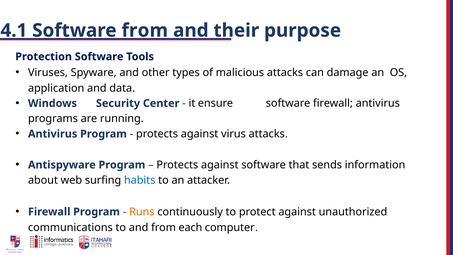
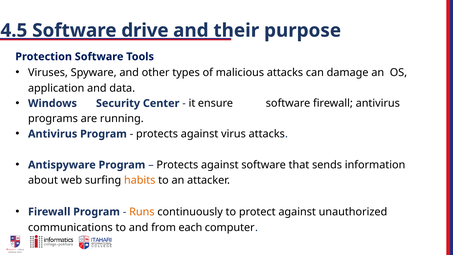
4.1: 4.1 -> 4.5
Software from: from -> drive
habits colour: blue -> orange
